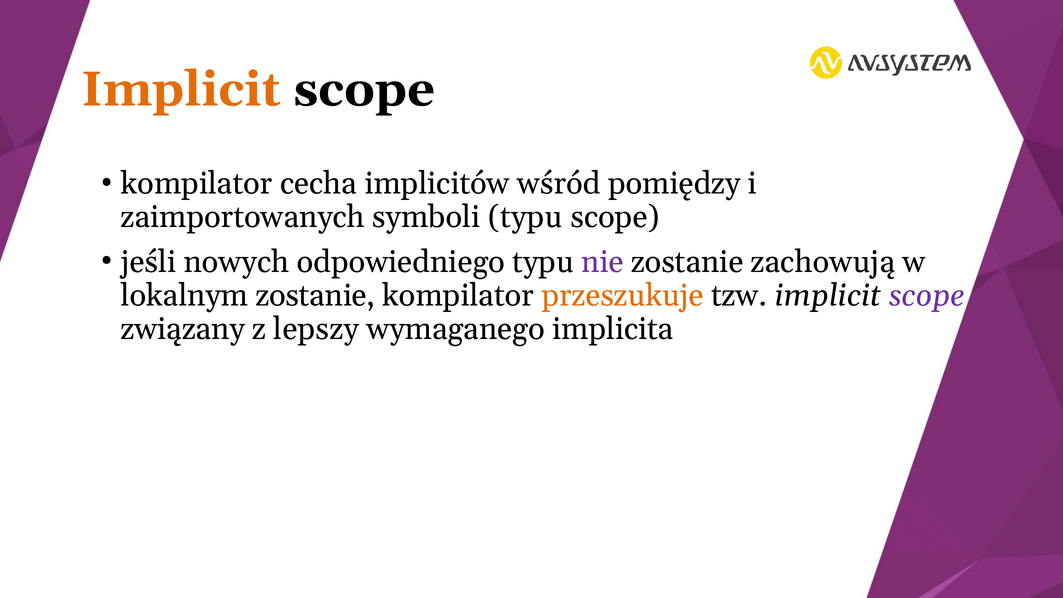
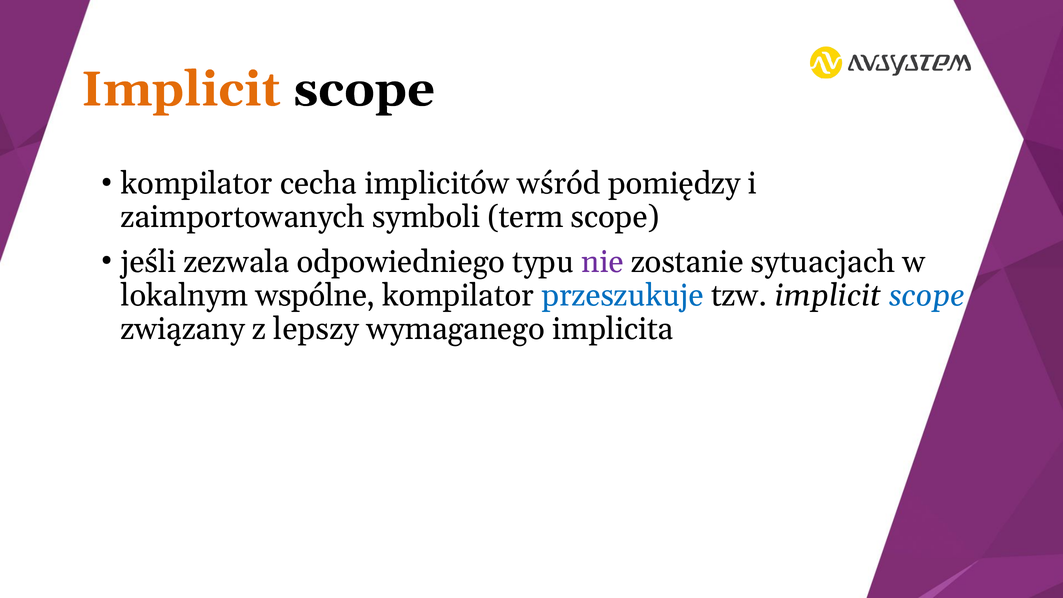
symboli typu: typu -> term
nowych: nowych -> zezwala
zachowują: zachowują -> sytuacjach
lokalnym zostanie: zostanie -> wspólne
przeszukuje colour: orange -> blue
scope at (927, 295) colour: purple -> blue
